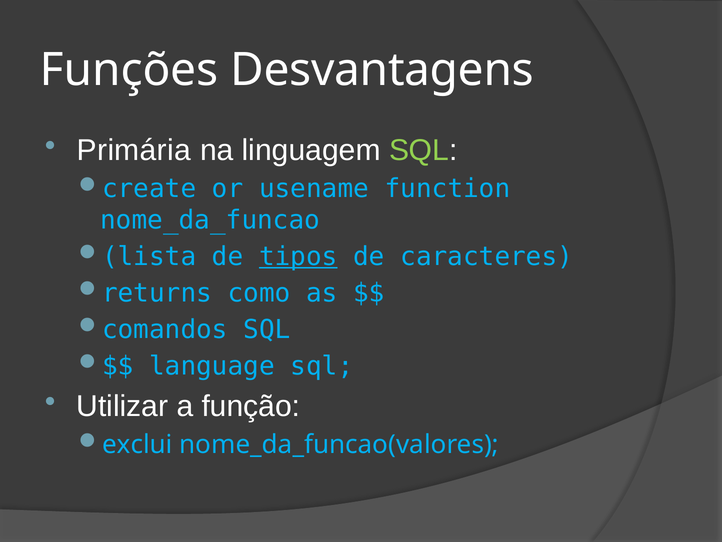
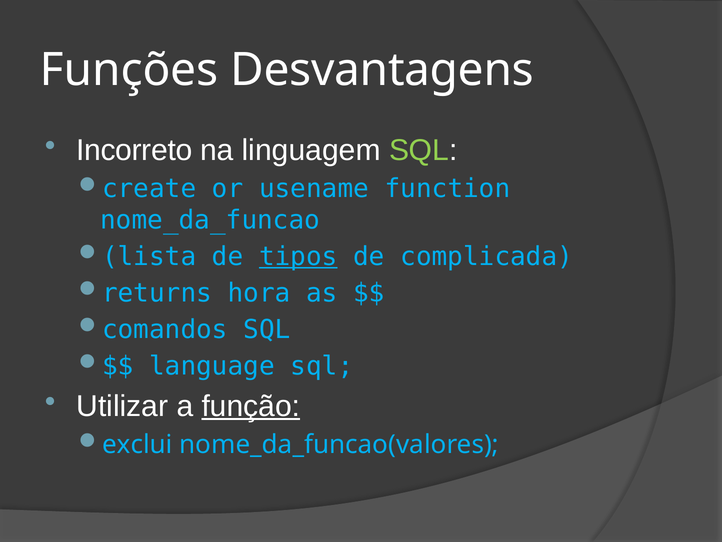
Primária: Primária -> Incorreto
caracteres: caracteres -> complicada
como: como -> hora
função underline: none -> present
